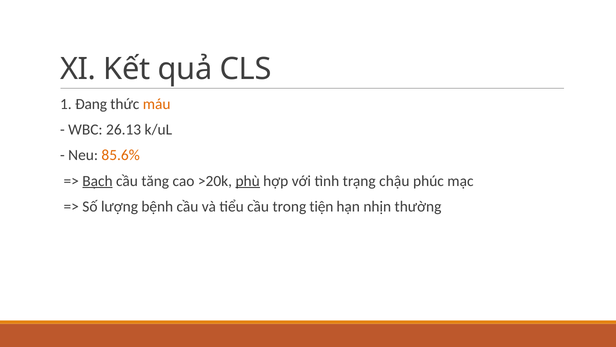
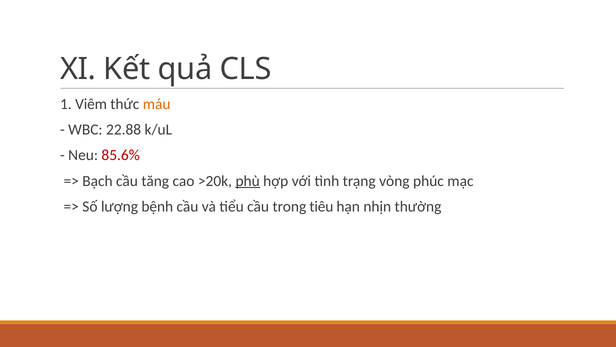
Đang: Đang -> Viêm
26.13: 26.13 -> 22.88
85.6% colour: orange -> red
Bạch underline: present -> none
chậu: chậu -> vòng
tiện: tiện -> tiêu
